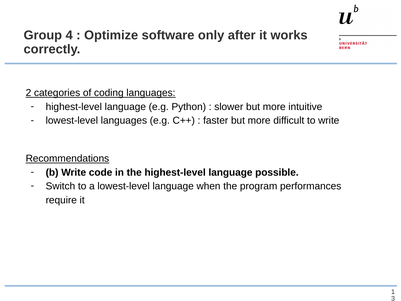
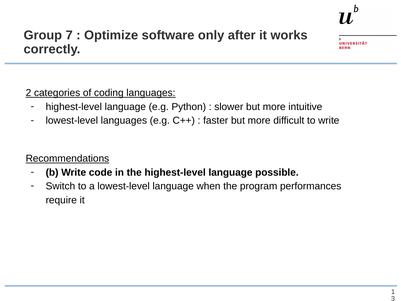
4: 4 -> 7
